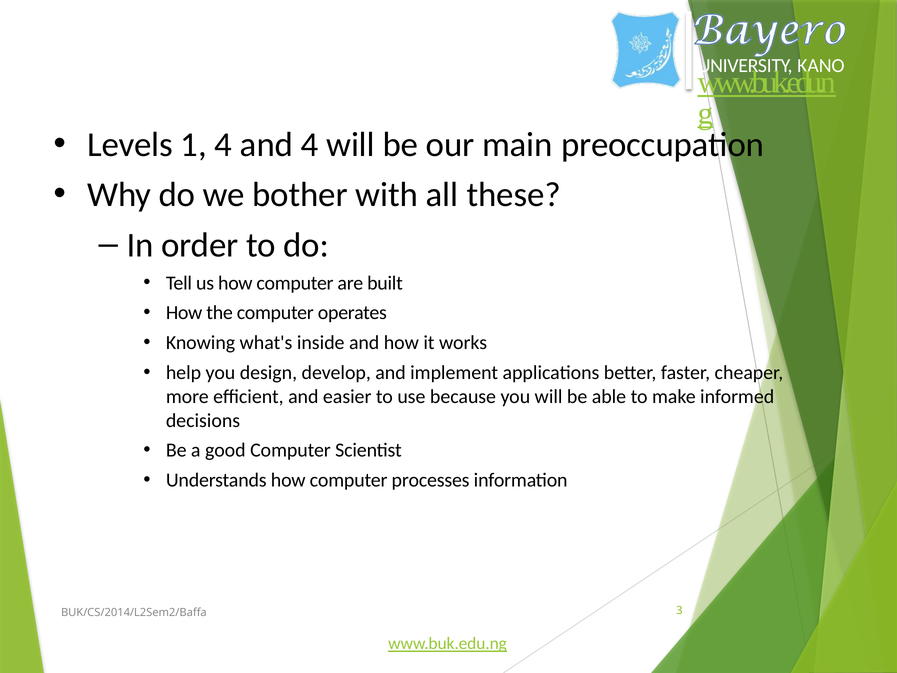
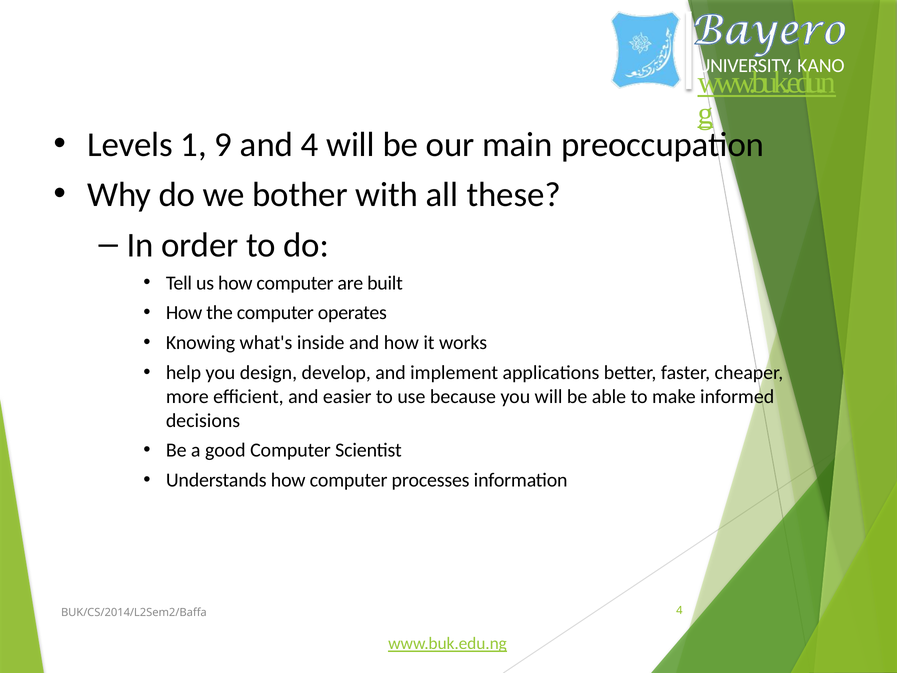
1 4: 4 -> 9
BUK/CS/2014/L2Sem2/Baffa 3: 3 -> 4
